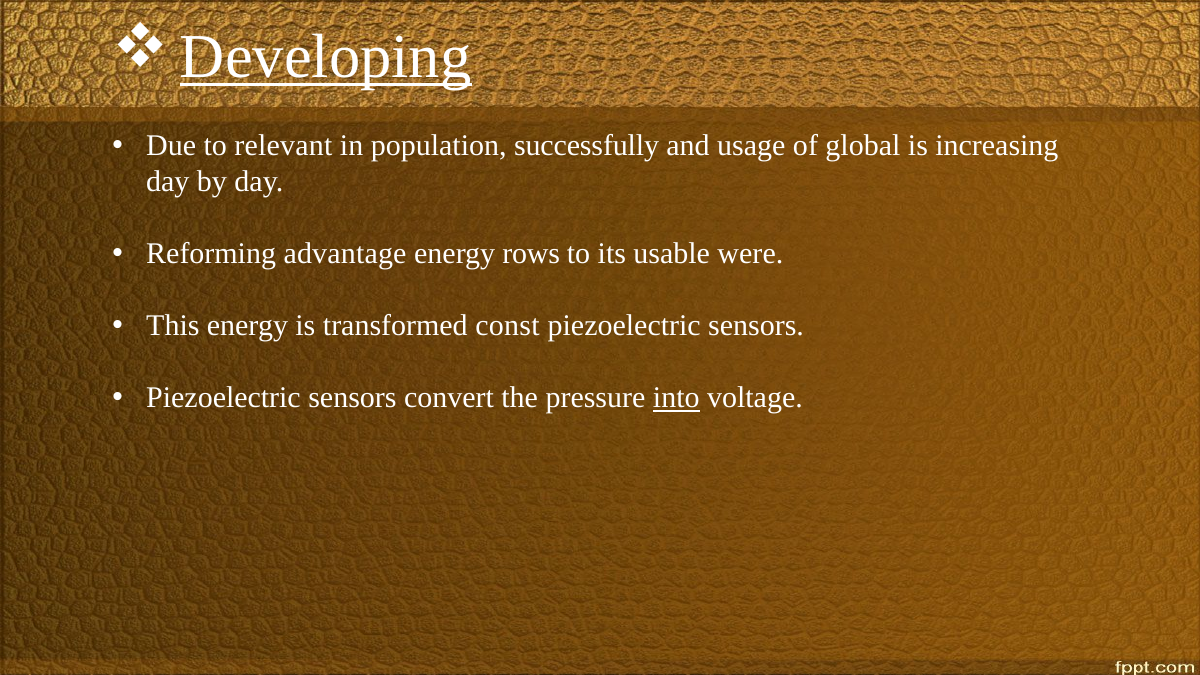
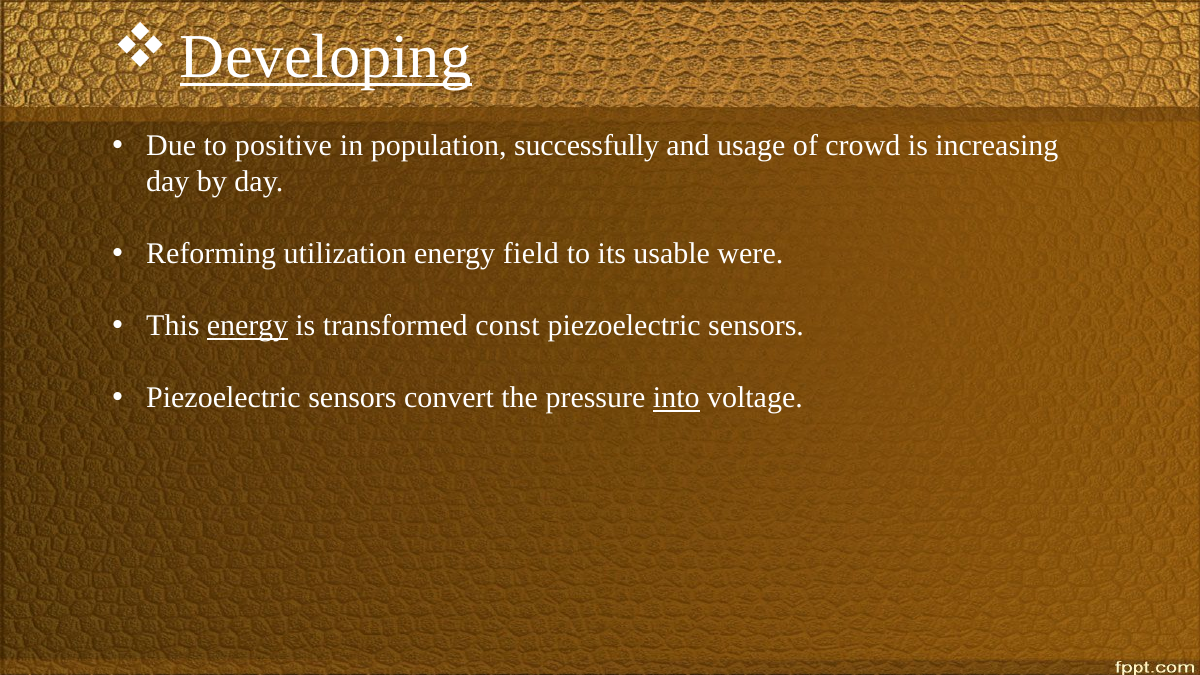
relevant: relevant -> positive
global: global -> crowd
advantage: advantage -> utilization
rows: rows -> field
energy at (248, 326) underline: none -> present
